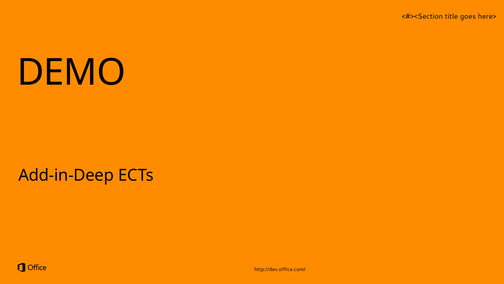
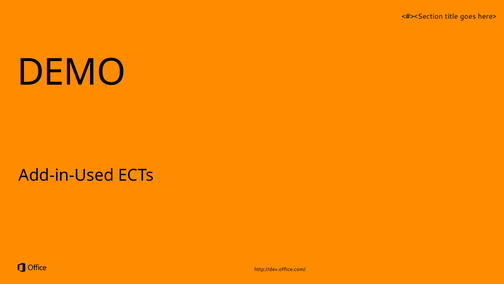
Add-in-Deep: Add-in-Deep -> Add-in-Used
